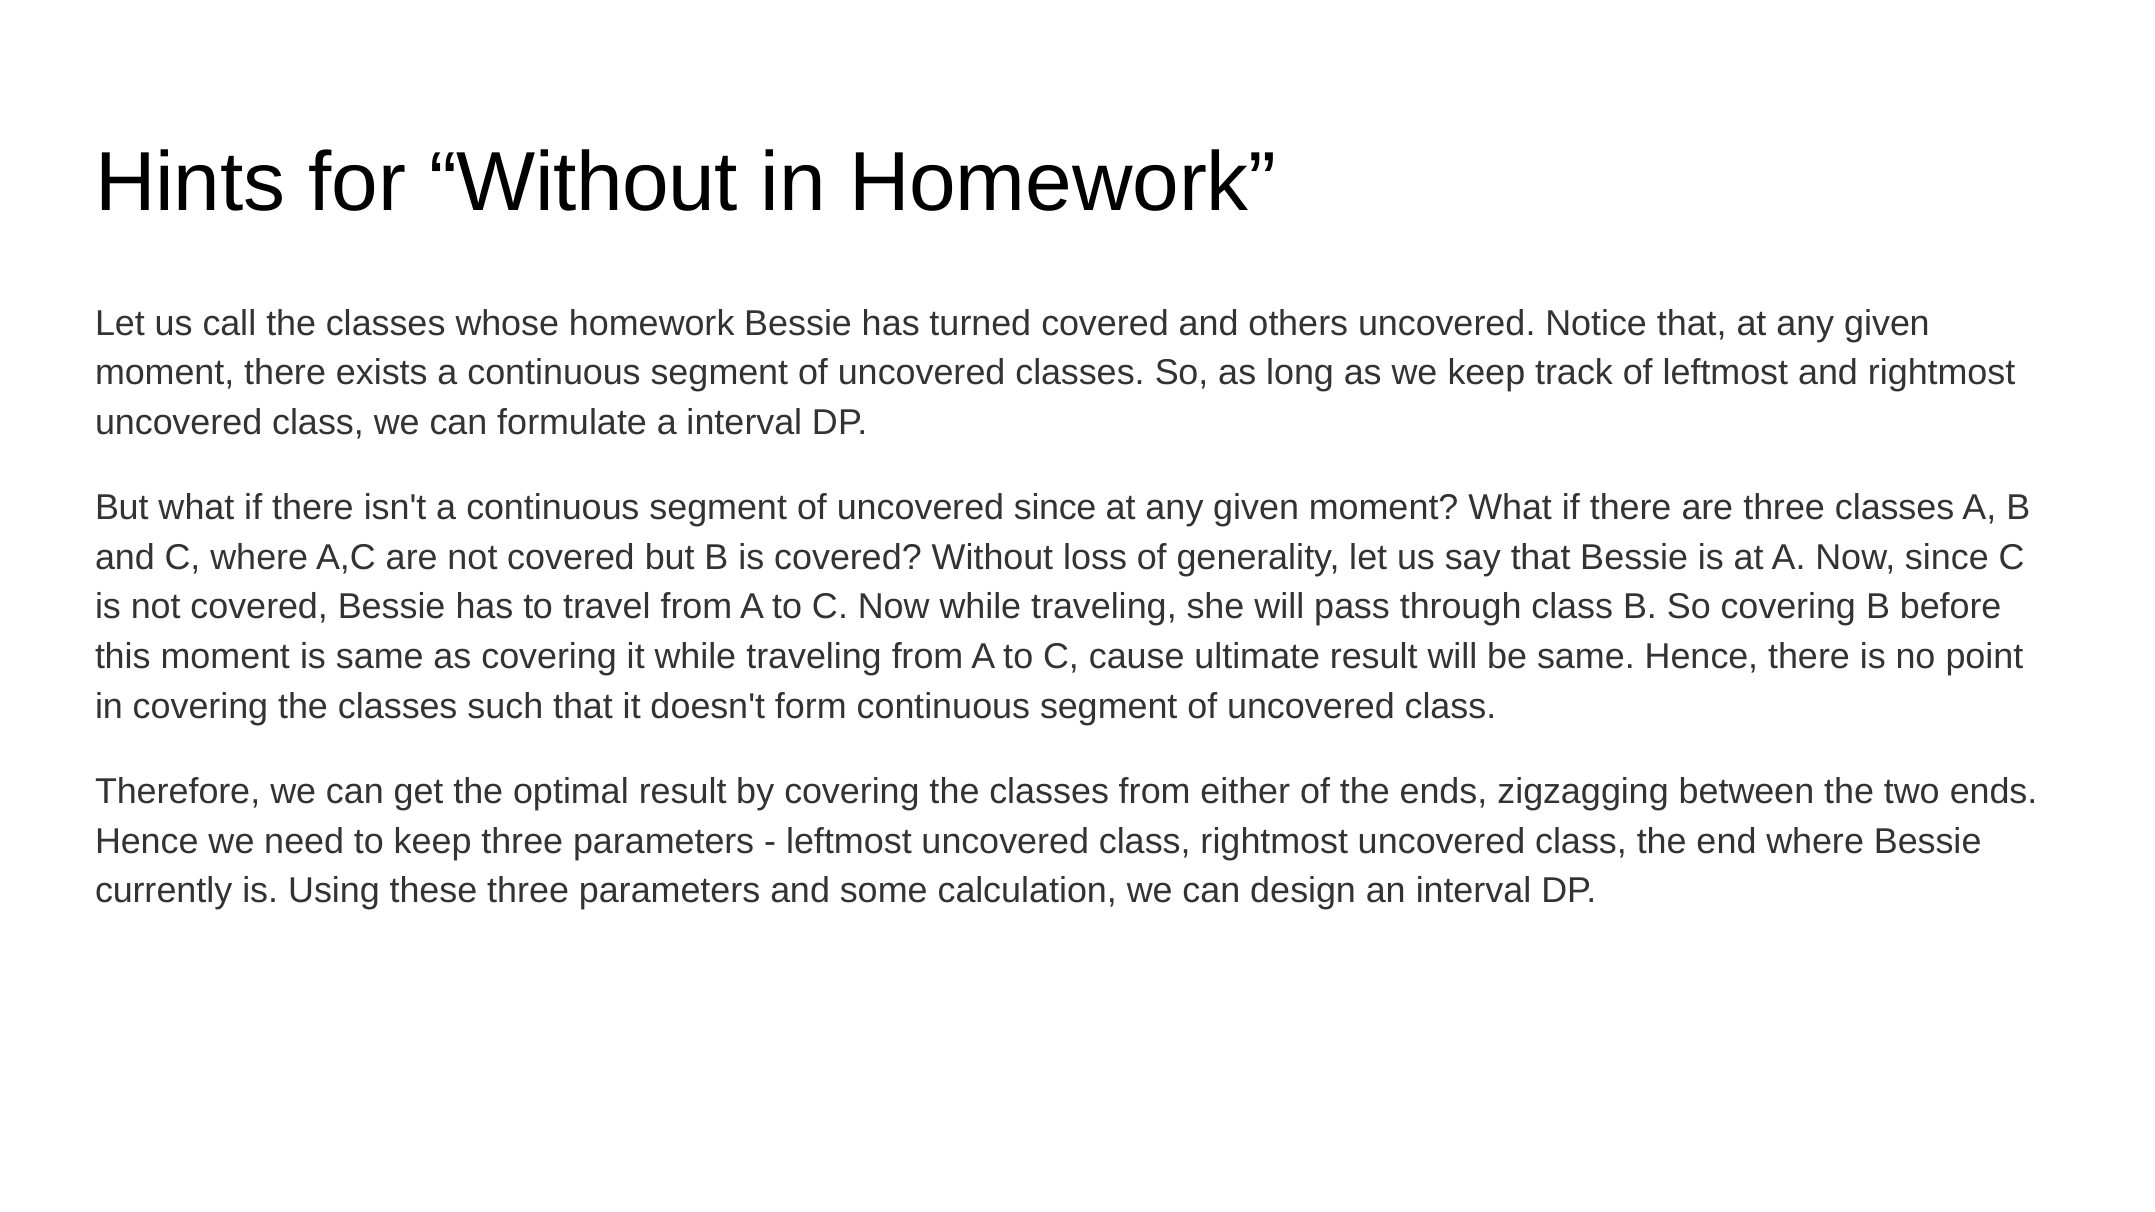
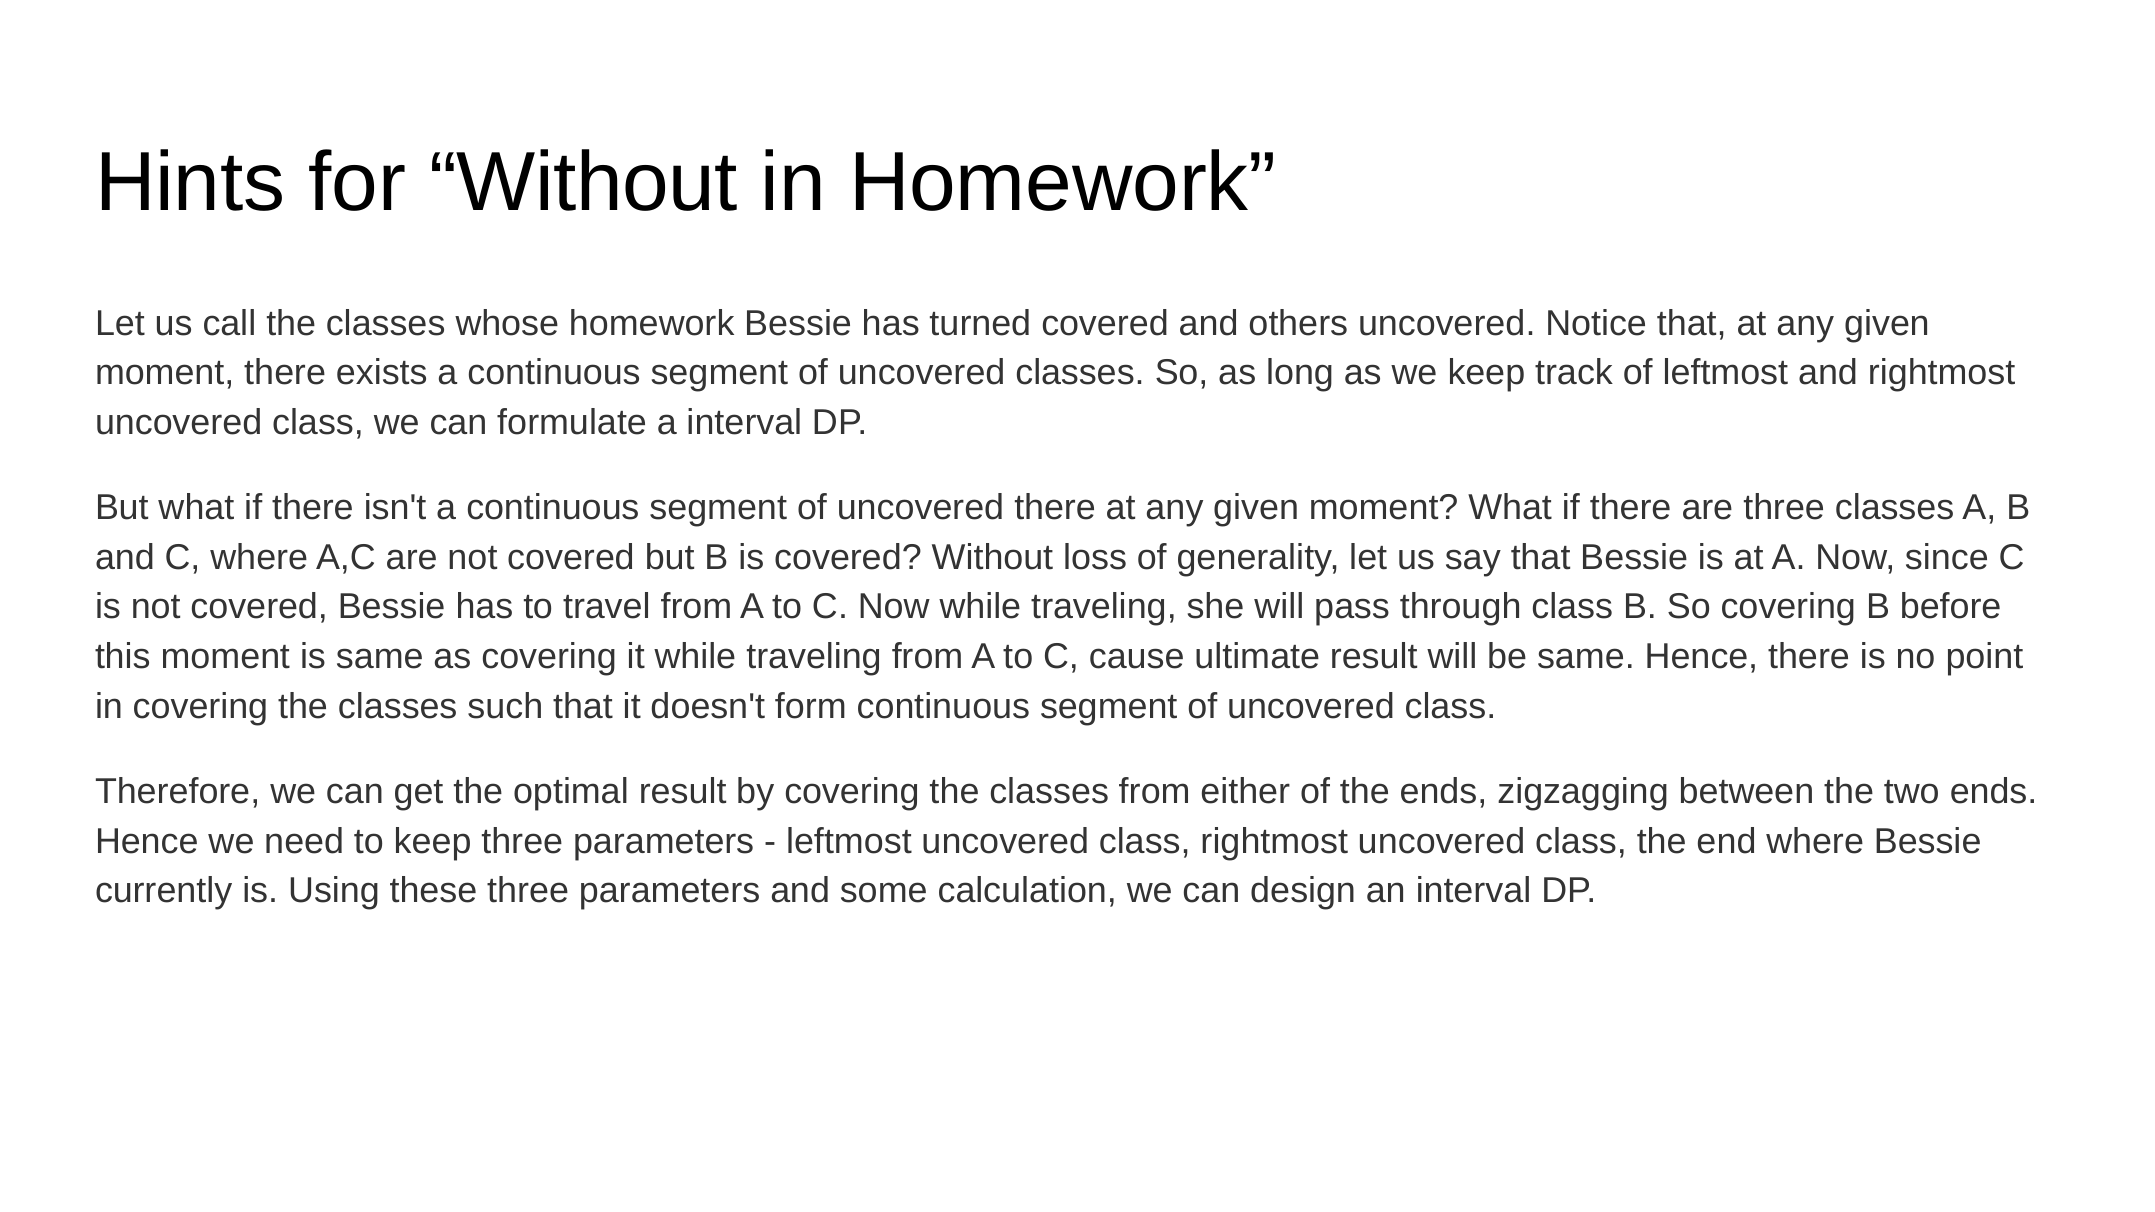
uncovered since: since -> there
